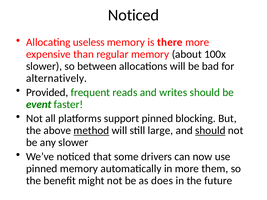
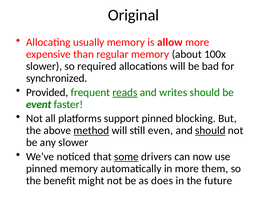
Noticed at (134, 15): Noticed -> Original
useless: useless -> usually
there: there -> allow
between: between -> required
alternatively: alternatively -> synchronized
reads underline: none -> present
large: large -> even
some underline: none -> present
